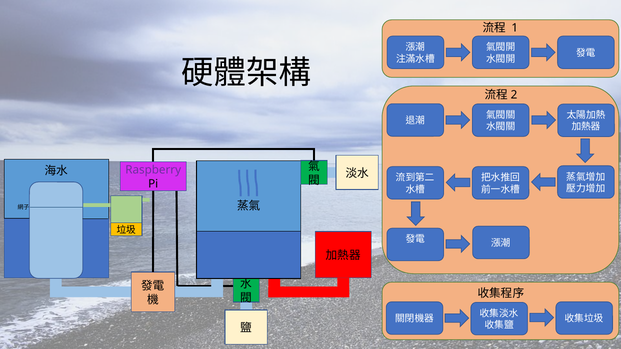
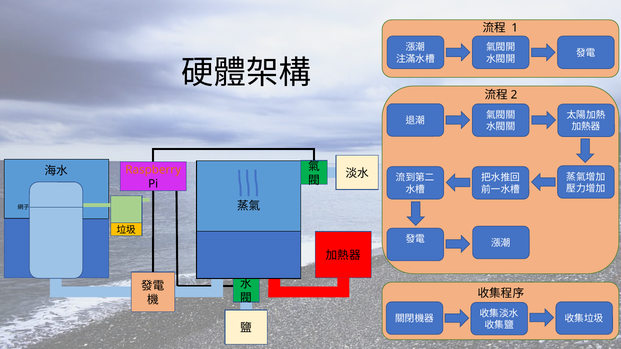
Raspberry colour: purple -> orange
